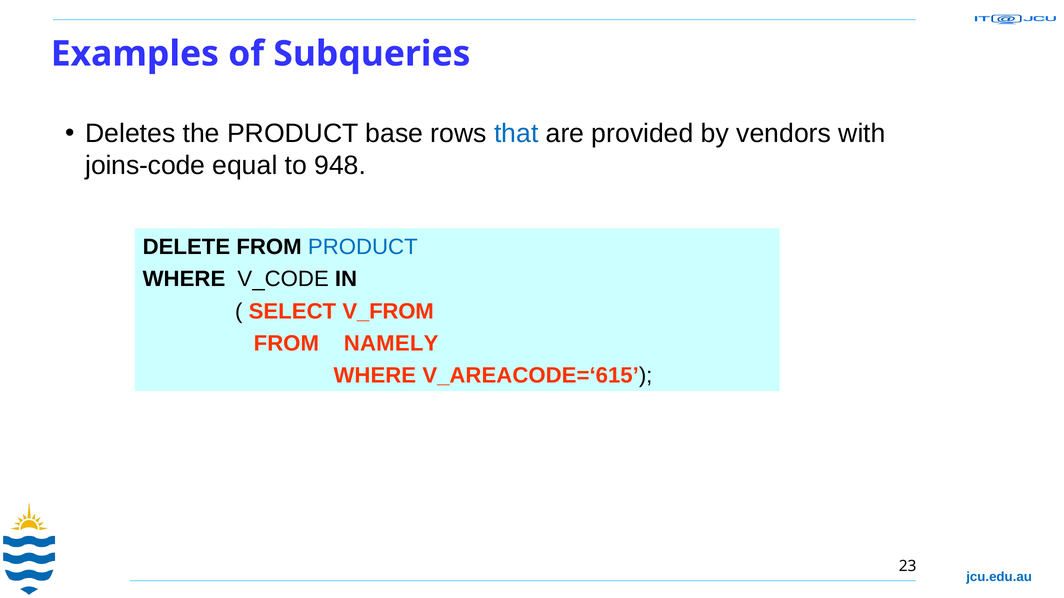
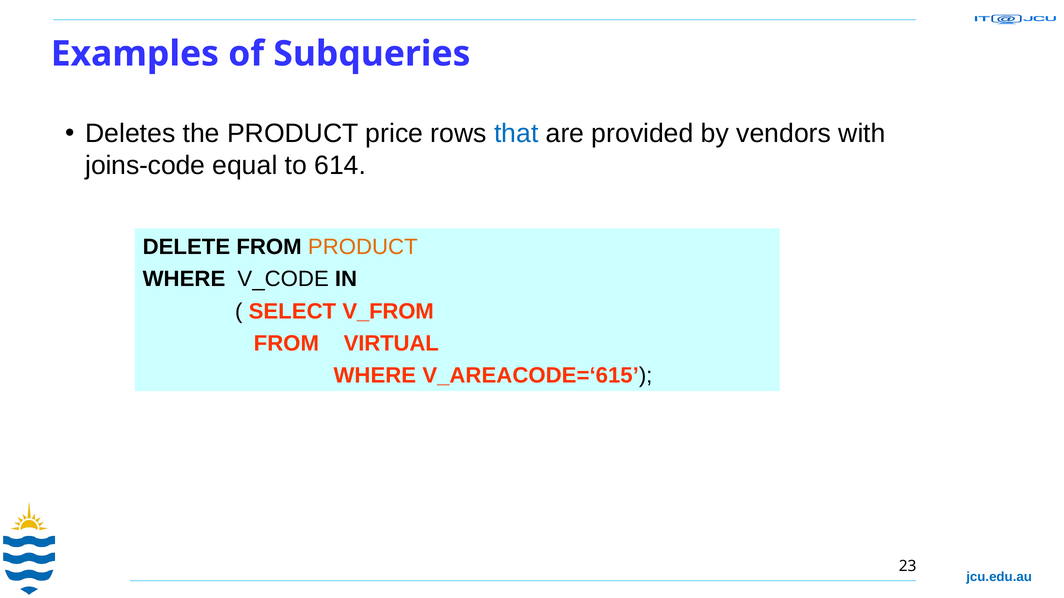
base: base -> price
948: 948 -> 614
PRODUCT at (363, 247) colour: blue -> orange
NAMELY: NAMELY -> VIRTUAL
